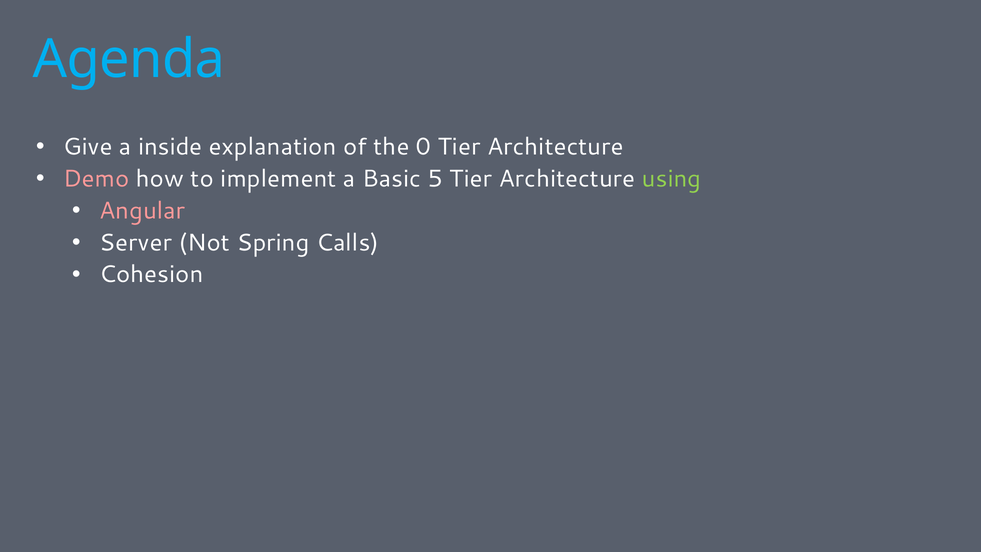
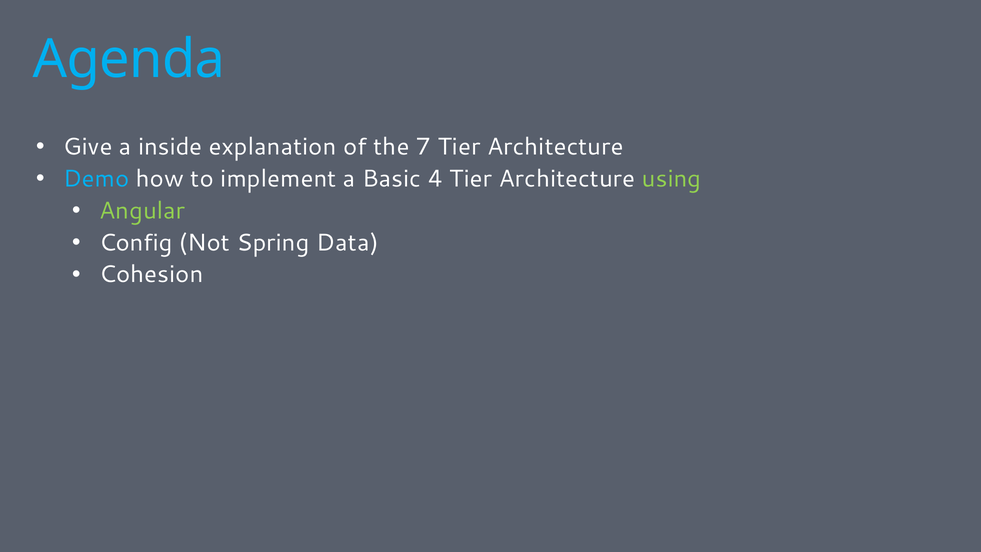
0: 0 -> 7
Demo colour: pink -> light blue
5: 5 -> 4
Angular colour: pink -> light green
Server: Server -> Config
Calls: Calls -> Data
